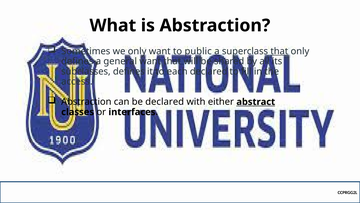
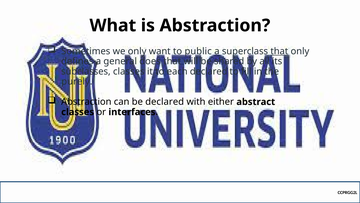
general want: want -> does
subclasses defines: defines -> classes
access: access -> purely
abstract underline: present -> none
